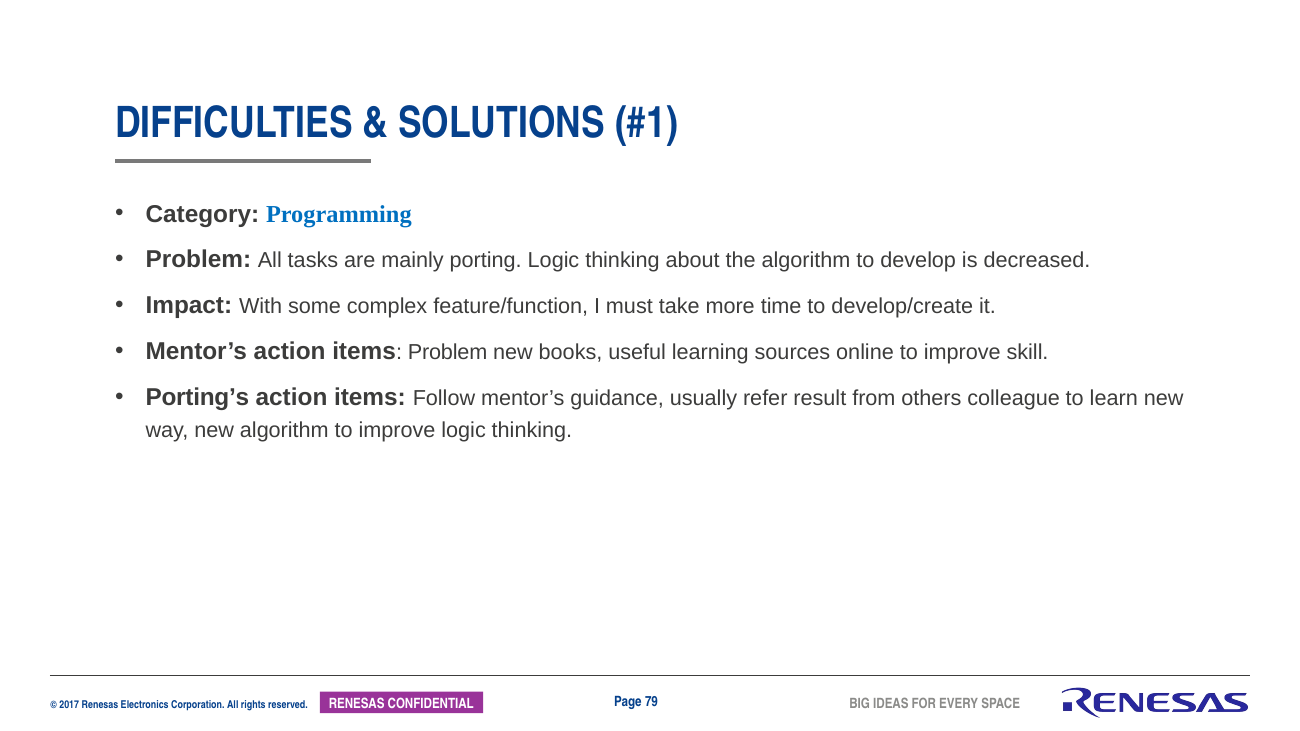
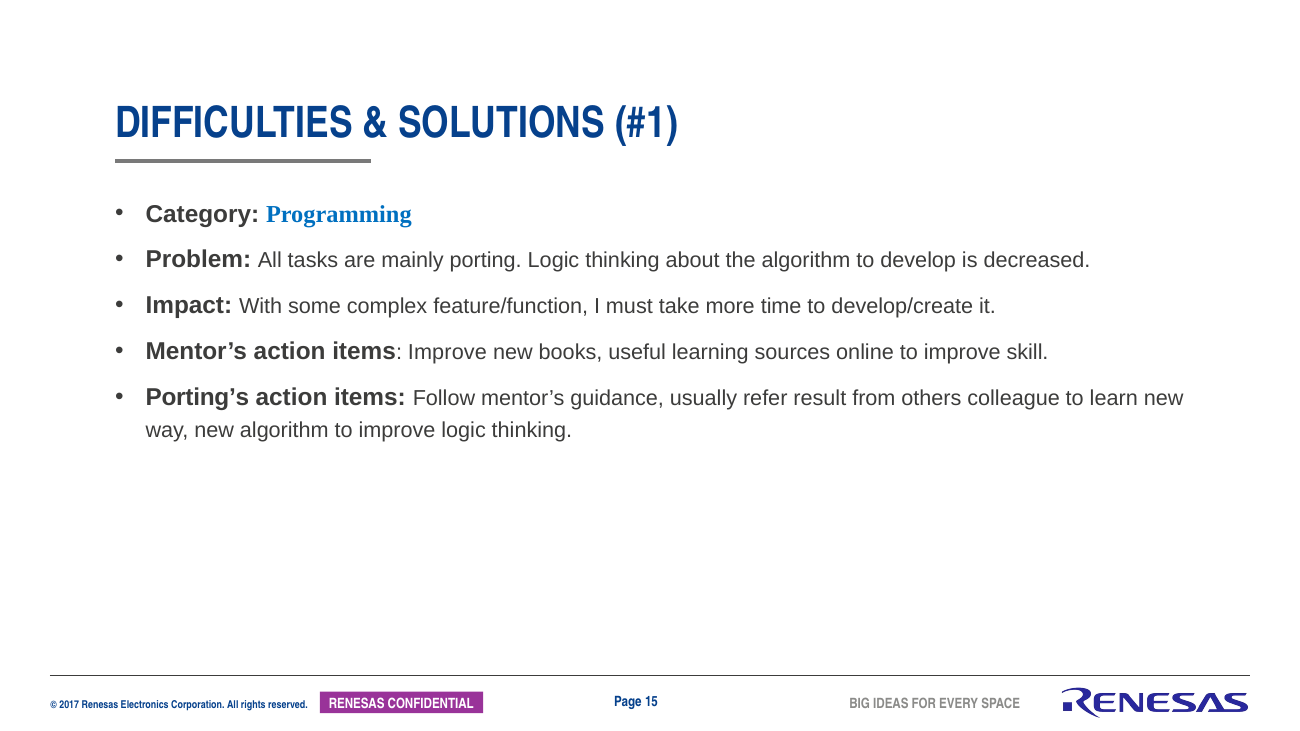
items Problem: Problem -> Improve
79: 79 -> 15
